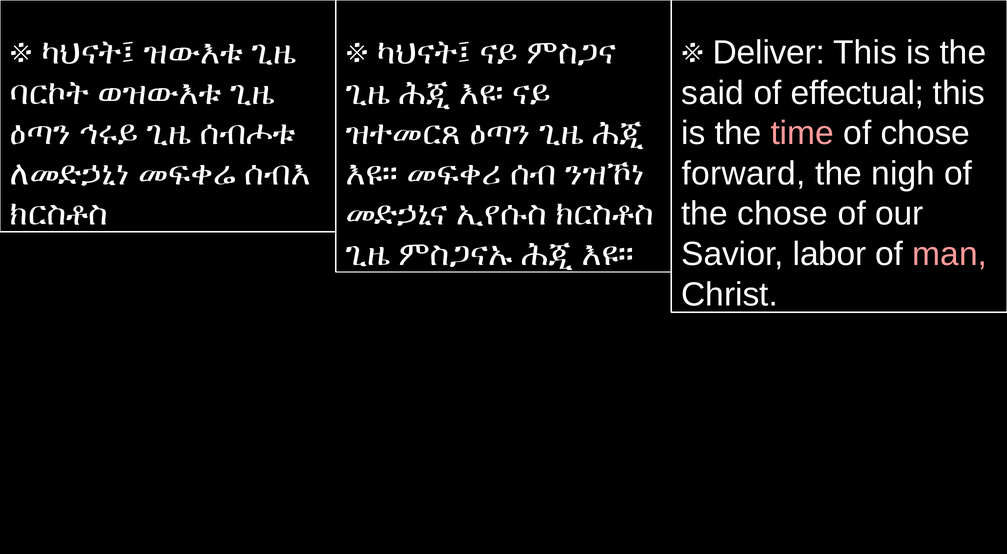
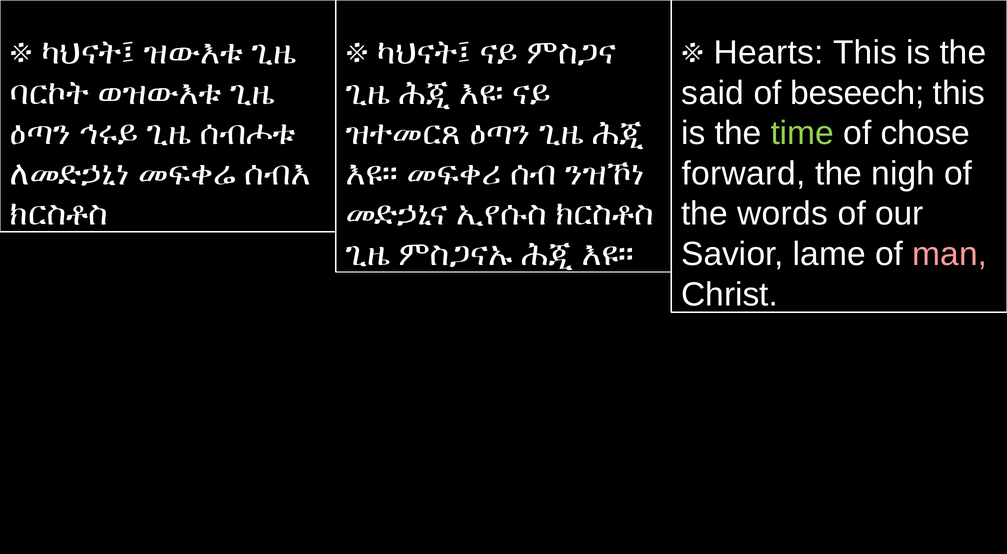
Deliver: Deliver -> Hearts
effectual: effectual -> beseech
time colour: pink -> light green
the chose: chose -> words
labor: labor -> lame
